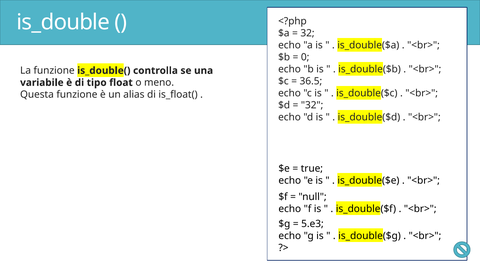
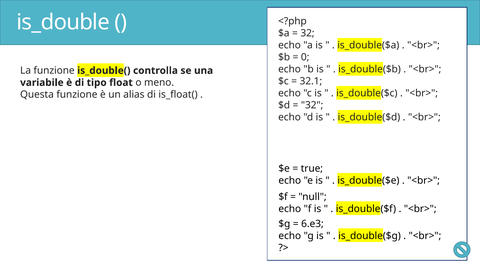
36.5: 36.5 -> 32.1
5.e3: 5.e3 -> 6.e3
